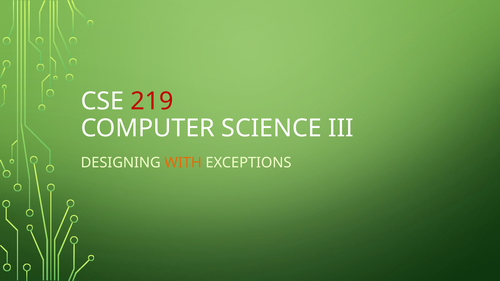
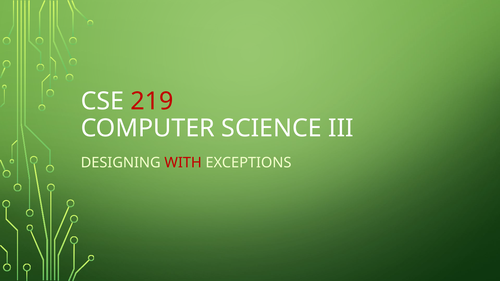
WITH colour: orange -> red
